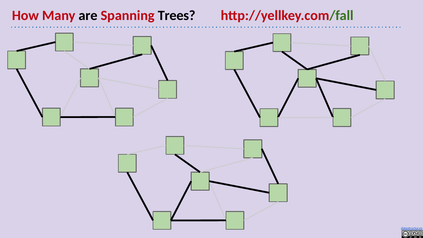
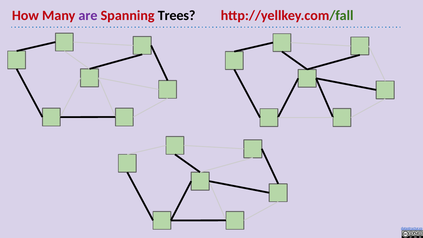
are colour: black -> purple
